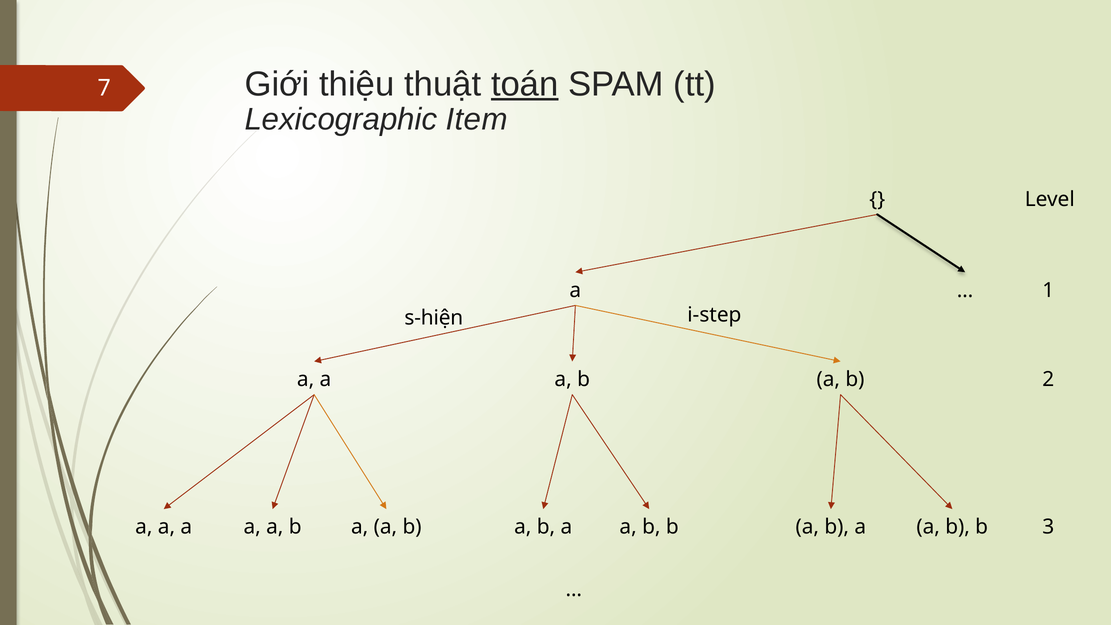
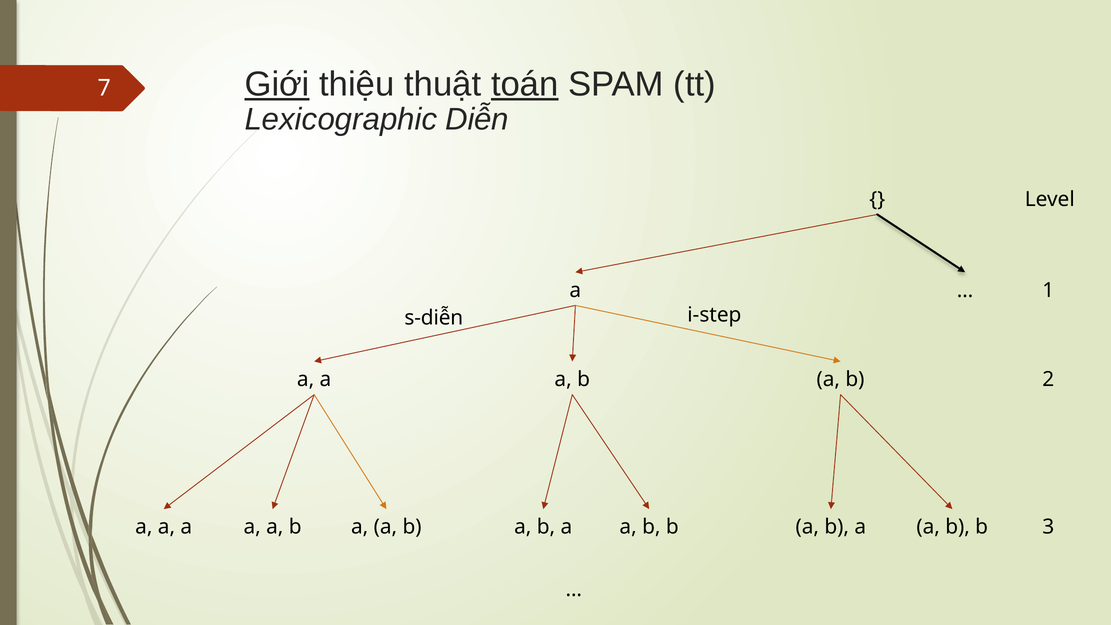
Giới underline: none -> present
Item: Item -> Diễn
s-hiện: s-hiện -> s-diễn
